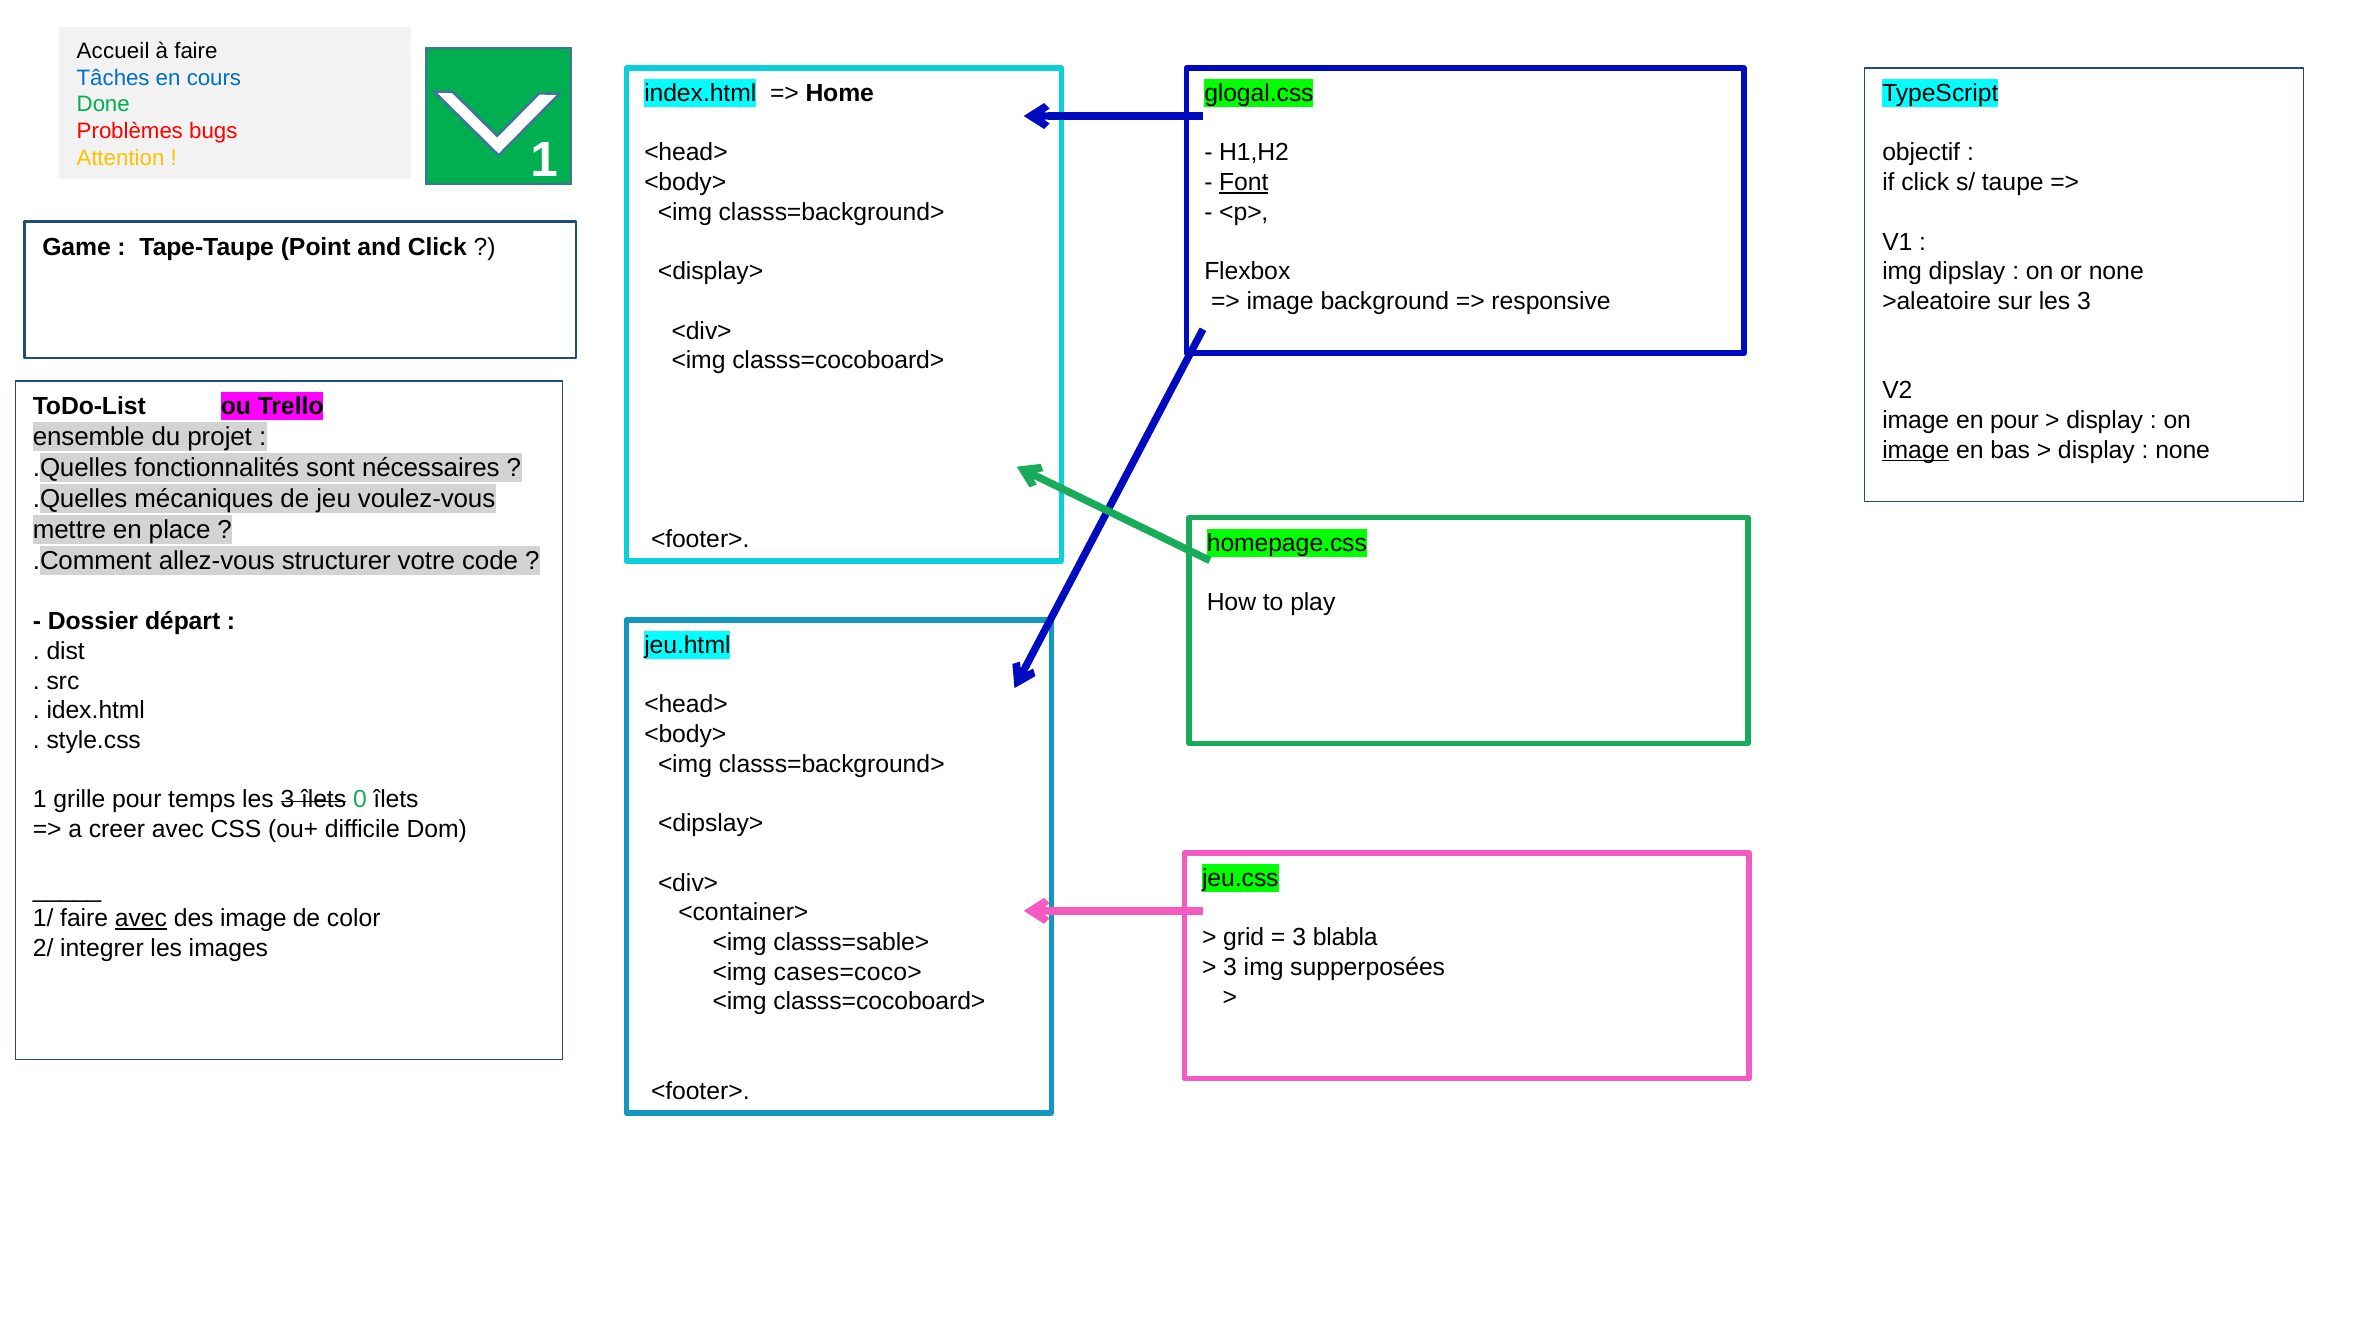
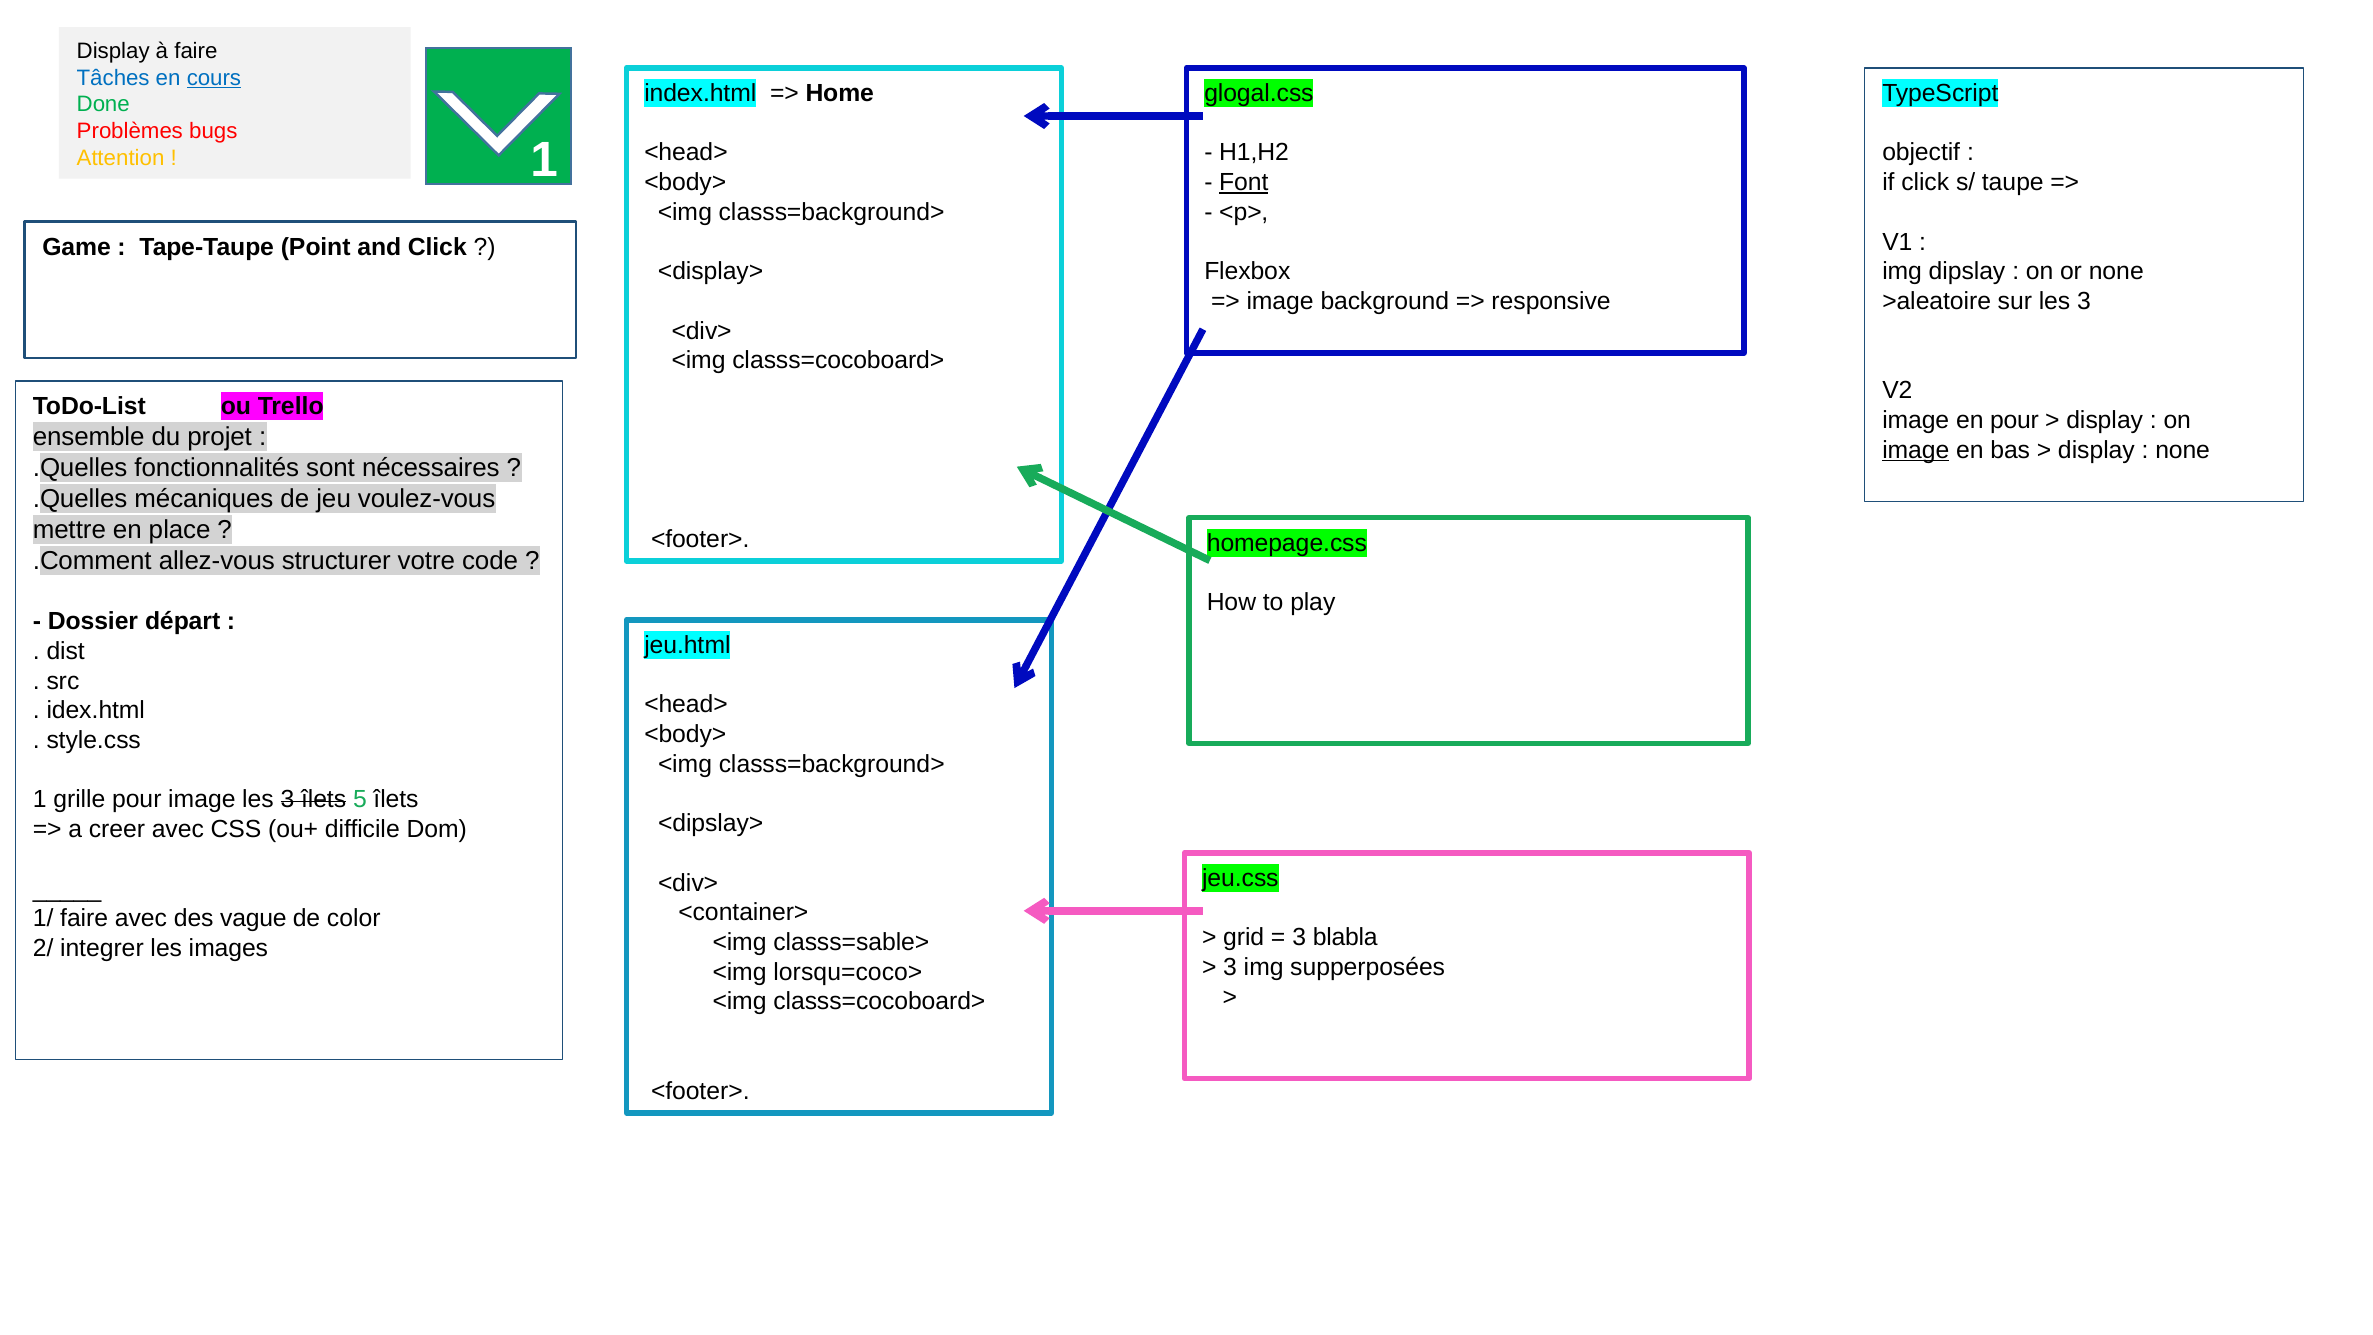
Accueil at (113, 51): Accueil -> Display
cours underline: none -> present
pour temps: temps -> image
0: 0 -> 5
avec at (141, 918) underline: present -> none
des image: image -> vague
cases=coco>: cases=coco> -> lorsqu=coco>
